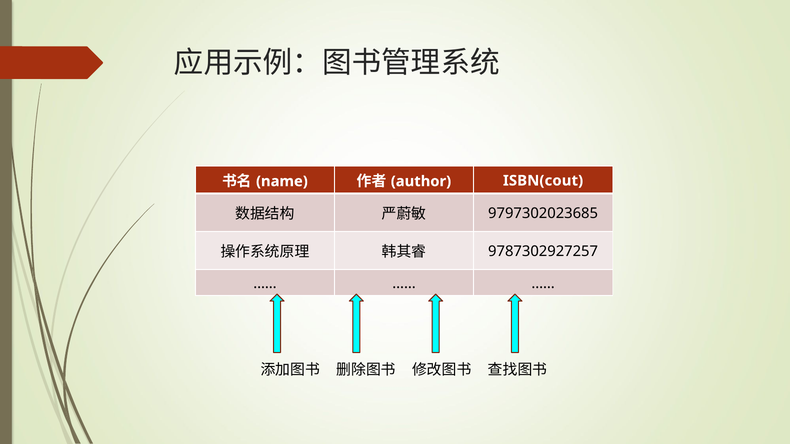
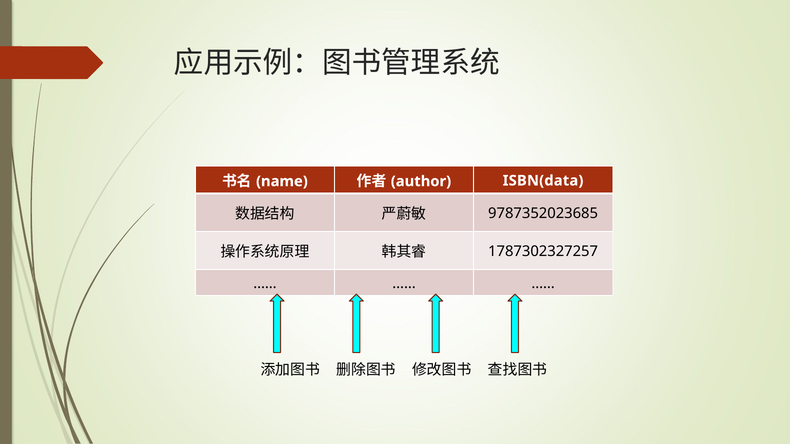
ISBN(cout: ISBN(cout -> ISBN(data
9797302023685: 9797302023685 -> 9787352023685
9787302927257: 9787302927257 -> 1787302327257
